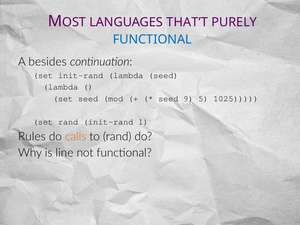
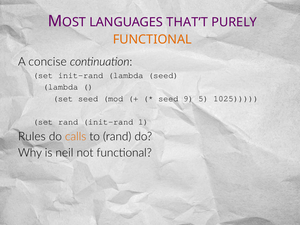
FUNCTIONAL at (152, 39) colour: blue -> orange
besides: besides -> concise
line: line -> neil
